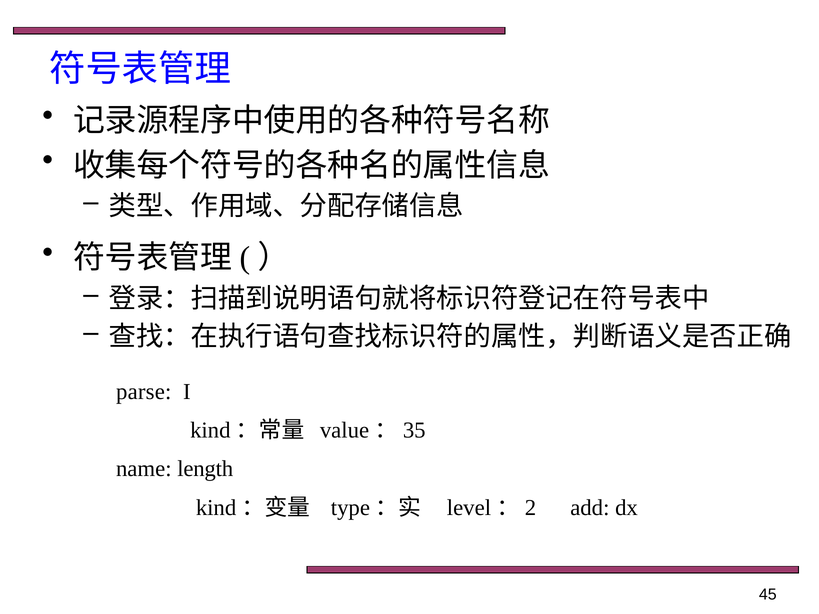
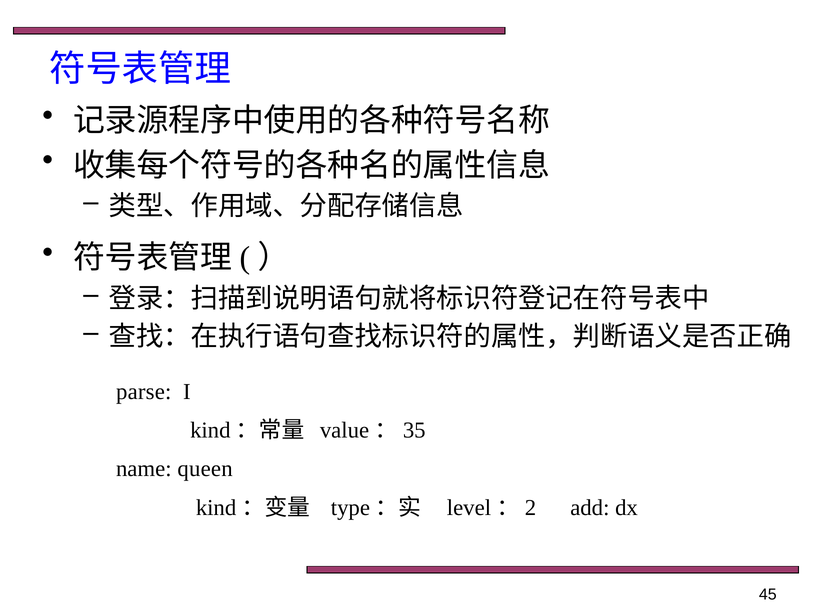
length: length -> queen
